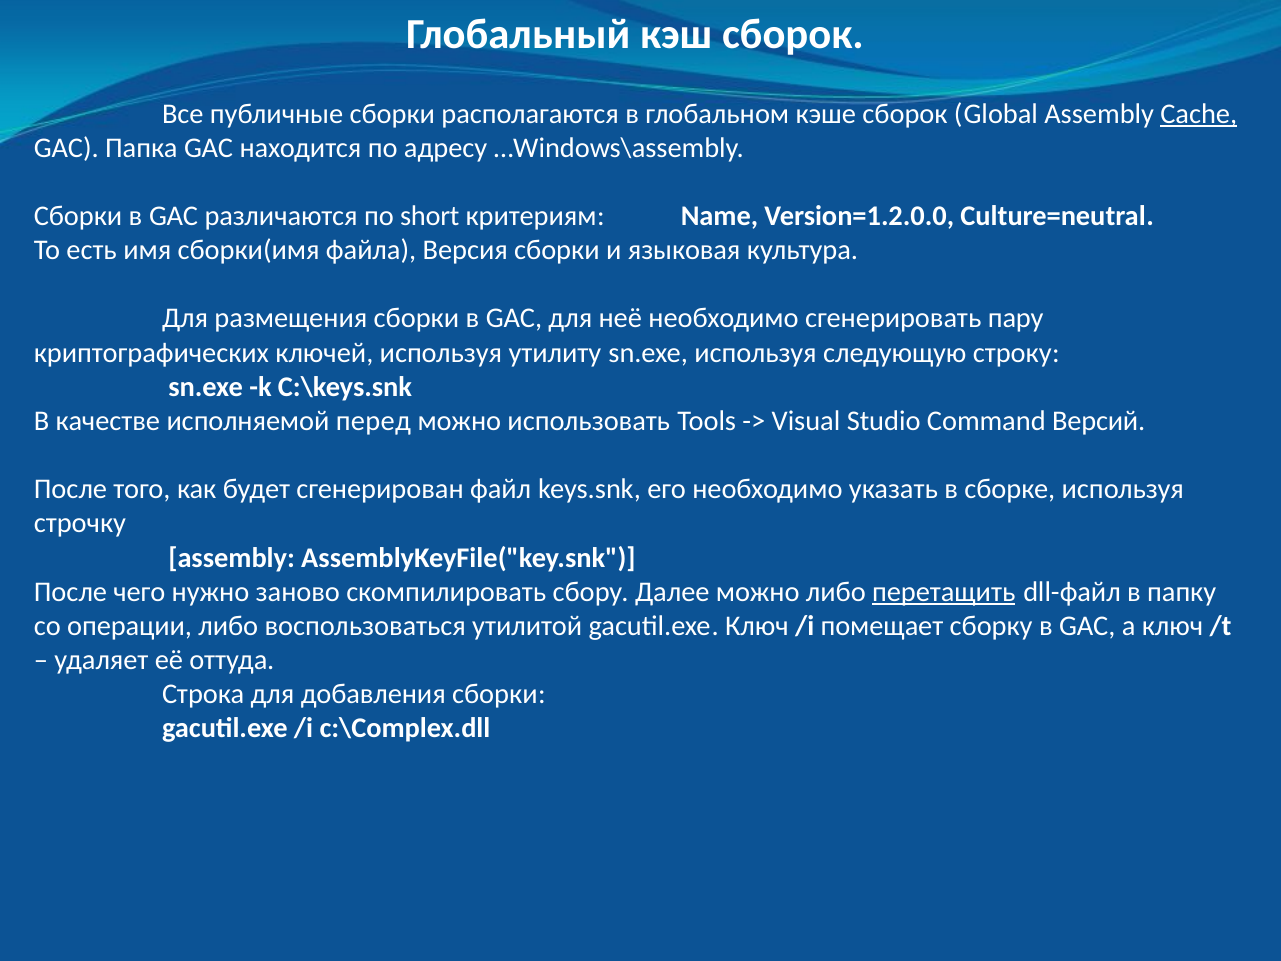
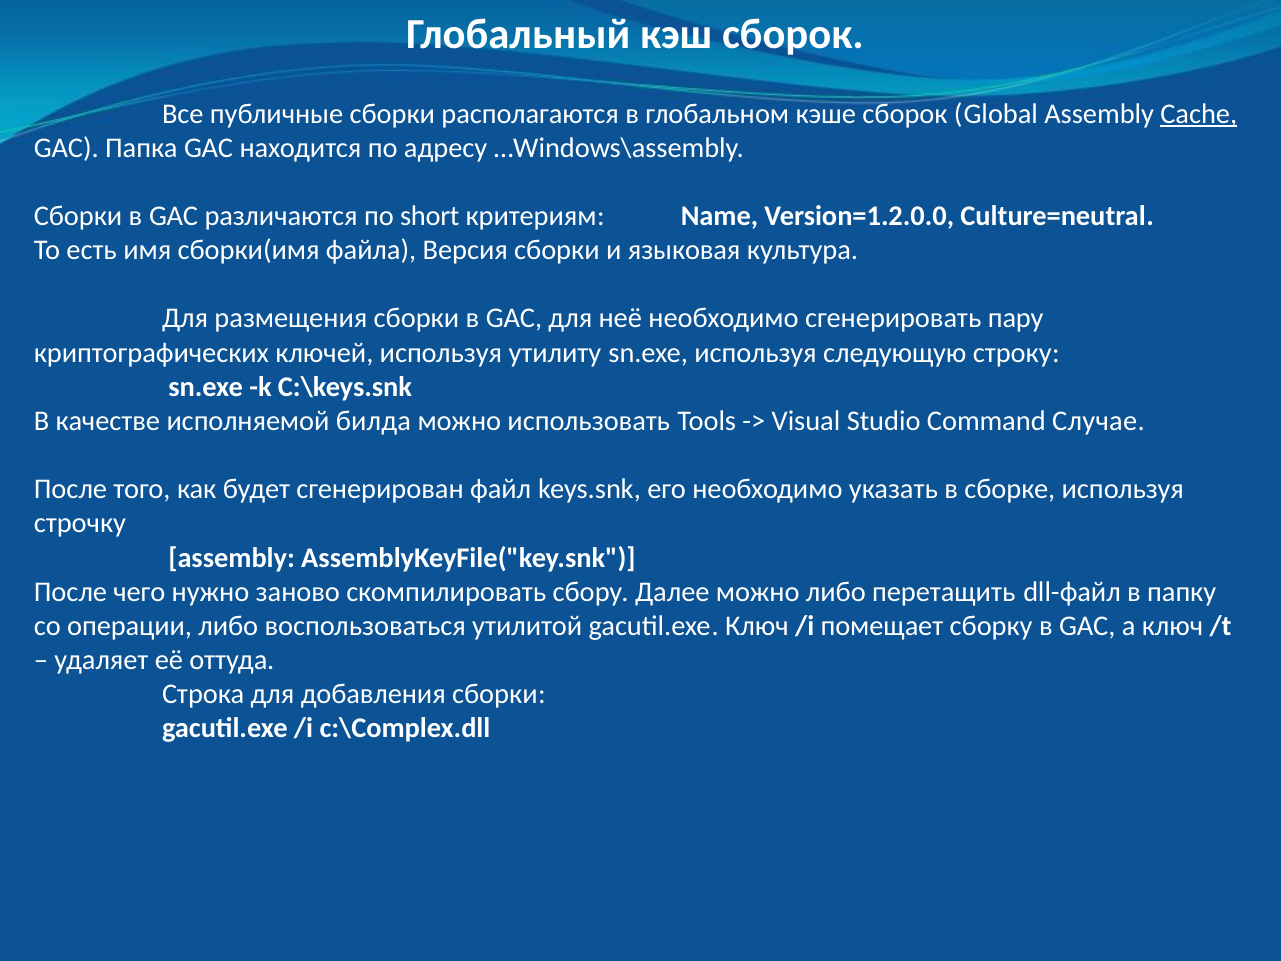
перед: перед -> билда
Версий: Версий -> Случае
перетащить underline: present -> none
